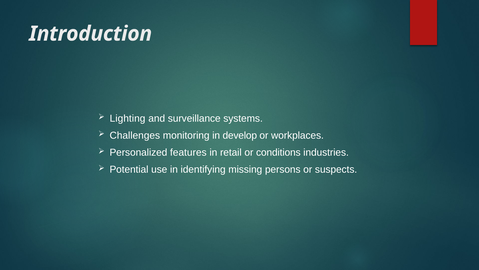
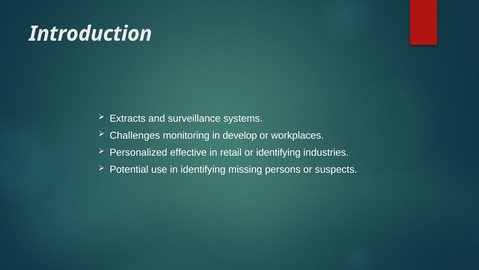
Lighting: Lighting -> Extracts
features: features -> effective
or conditions: conditions -> identifying
